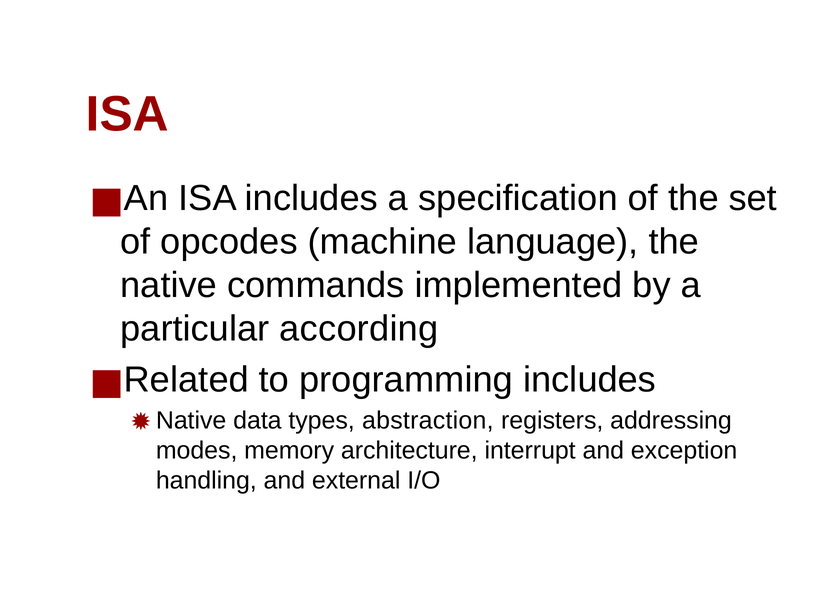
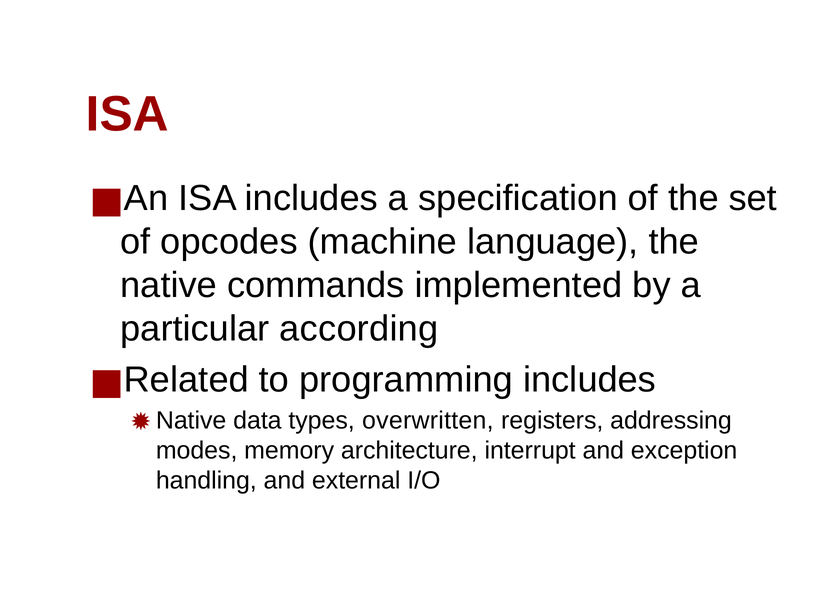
abstraction: abstraction -> overwritten
